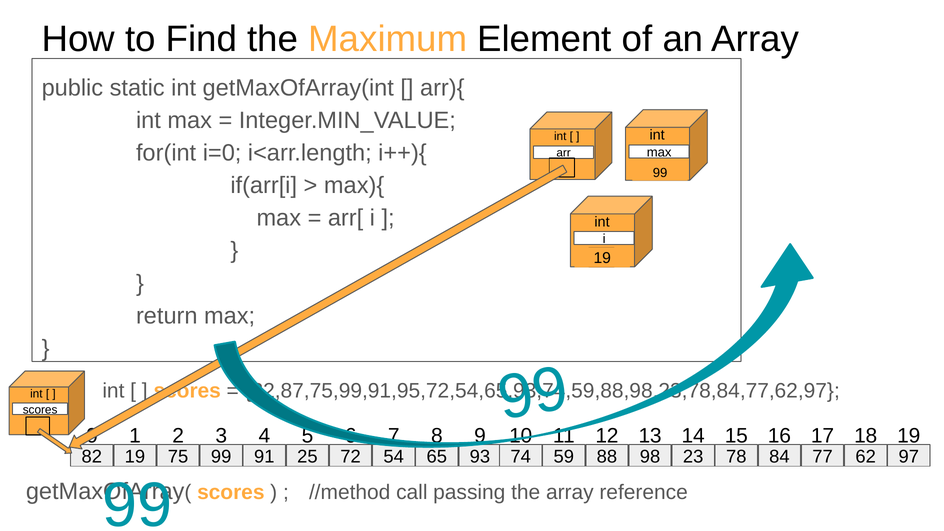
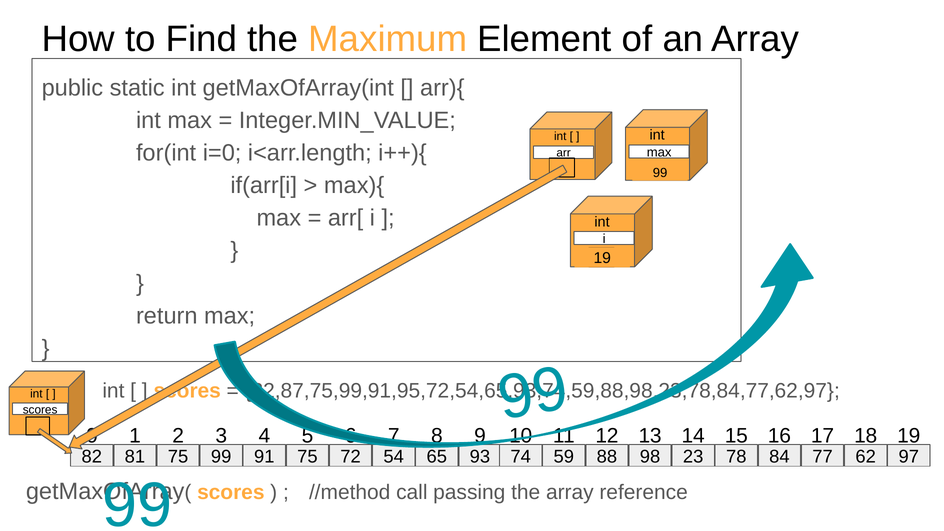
82 19: 19 -> 81
91 25: 25 -> 75
